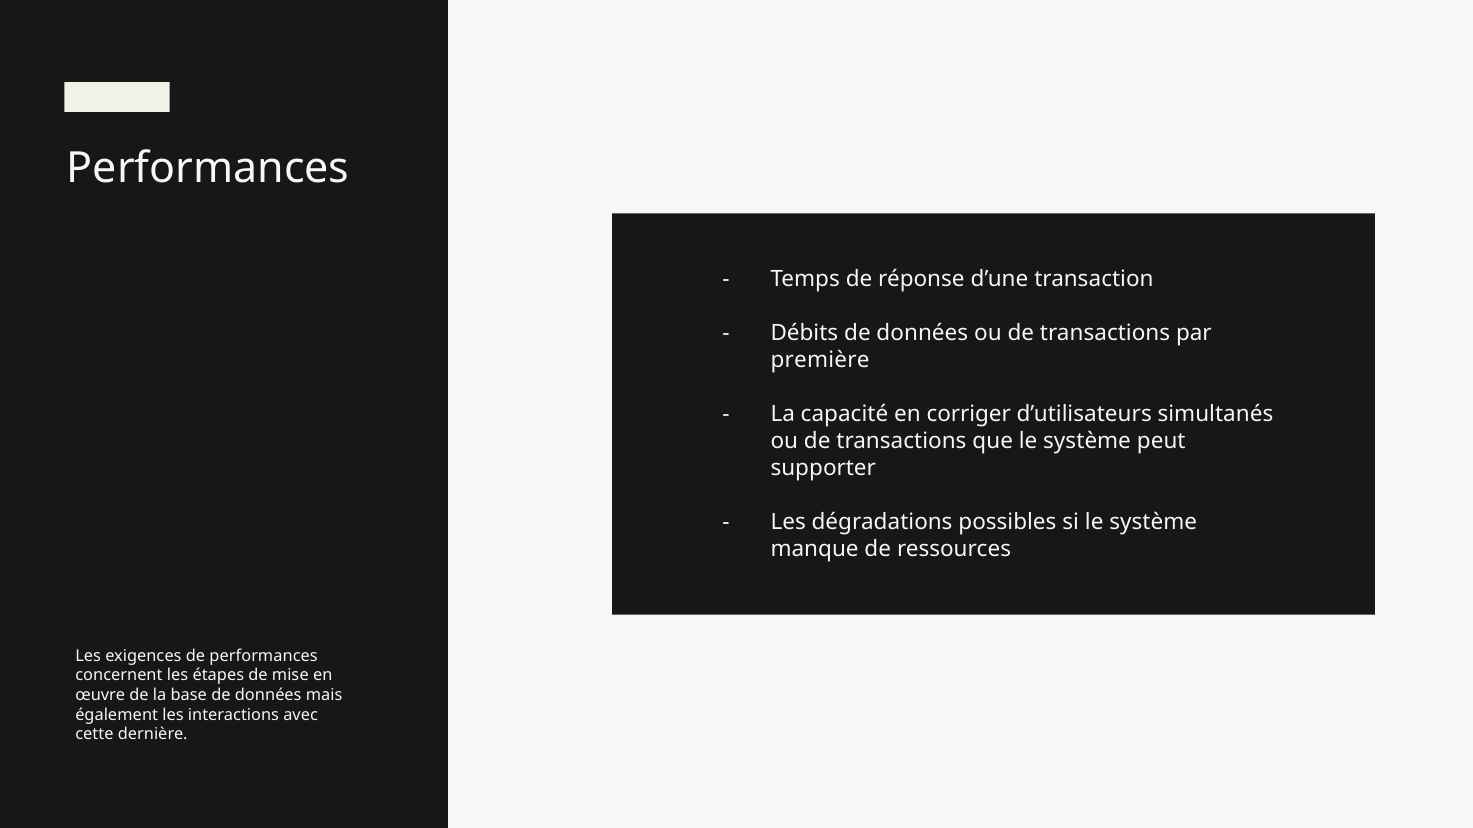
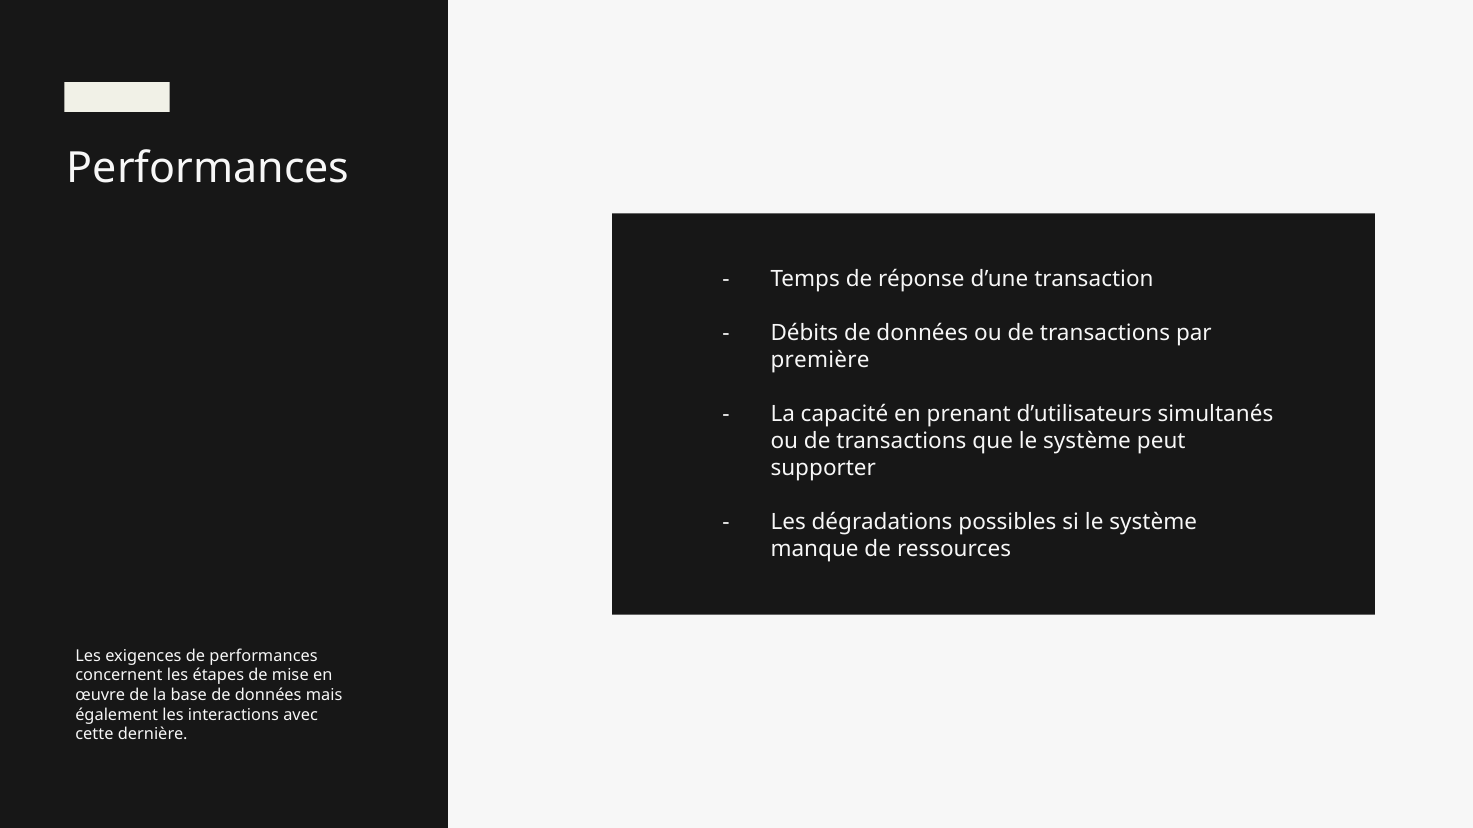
corriger: corriger -> prenant
